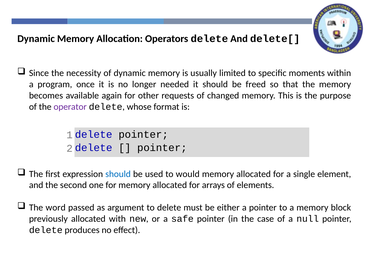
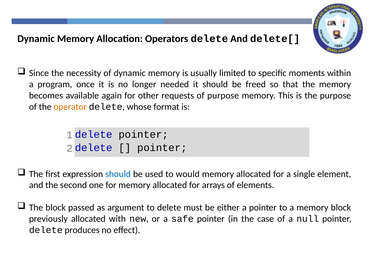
of changed: changed -> purpose
operator colour: purple -> orange
The word: word -> block
